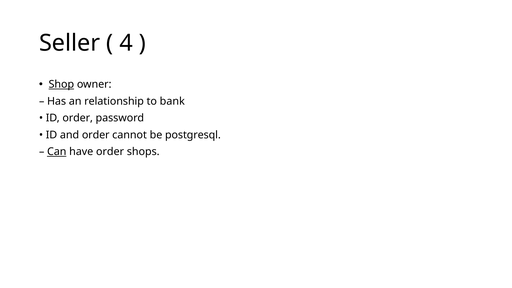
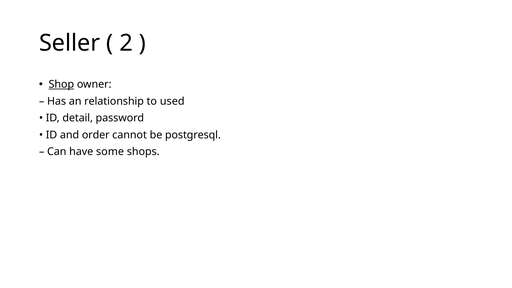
4: 4 -> 2
bank: bank -> used
ID order: order -> detail
Can underline: present -> none
have order: order -> some
